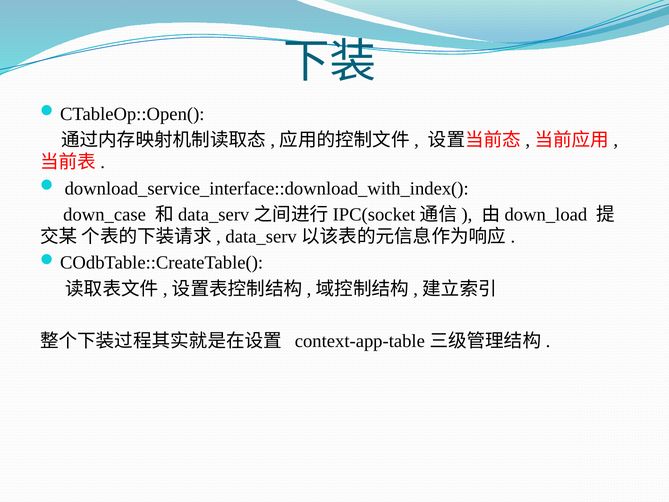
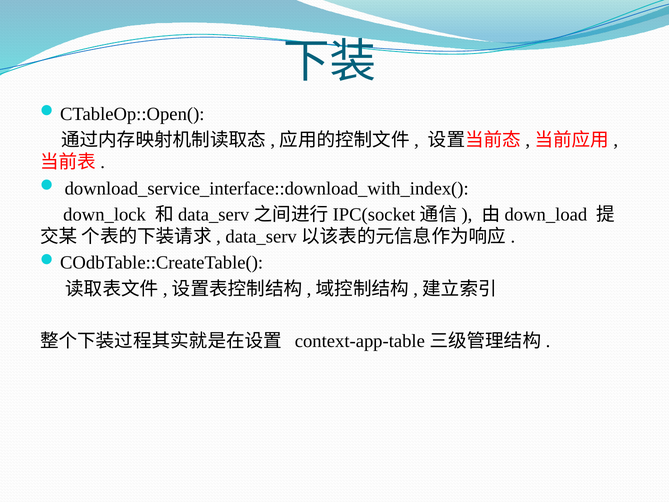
down_case: down_case -> down_lock
